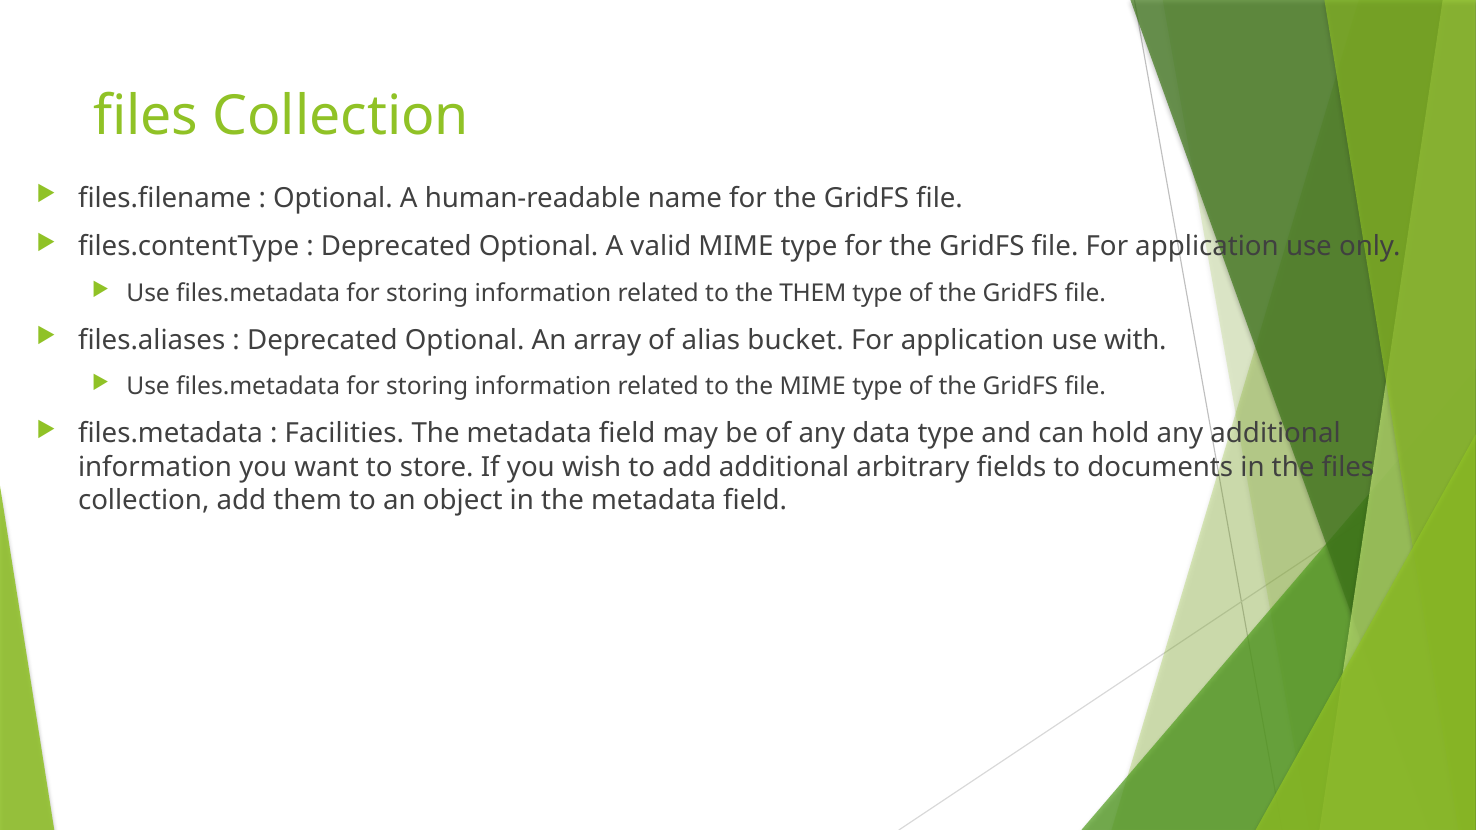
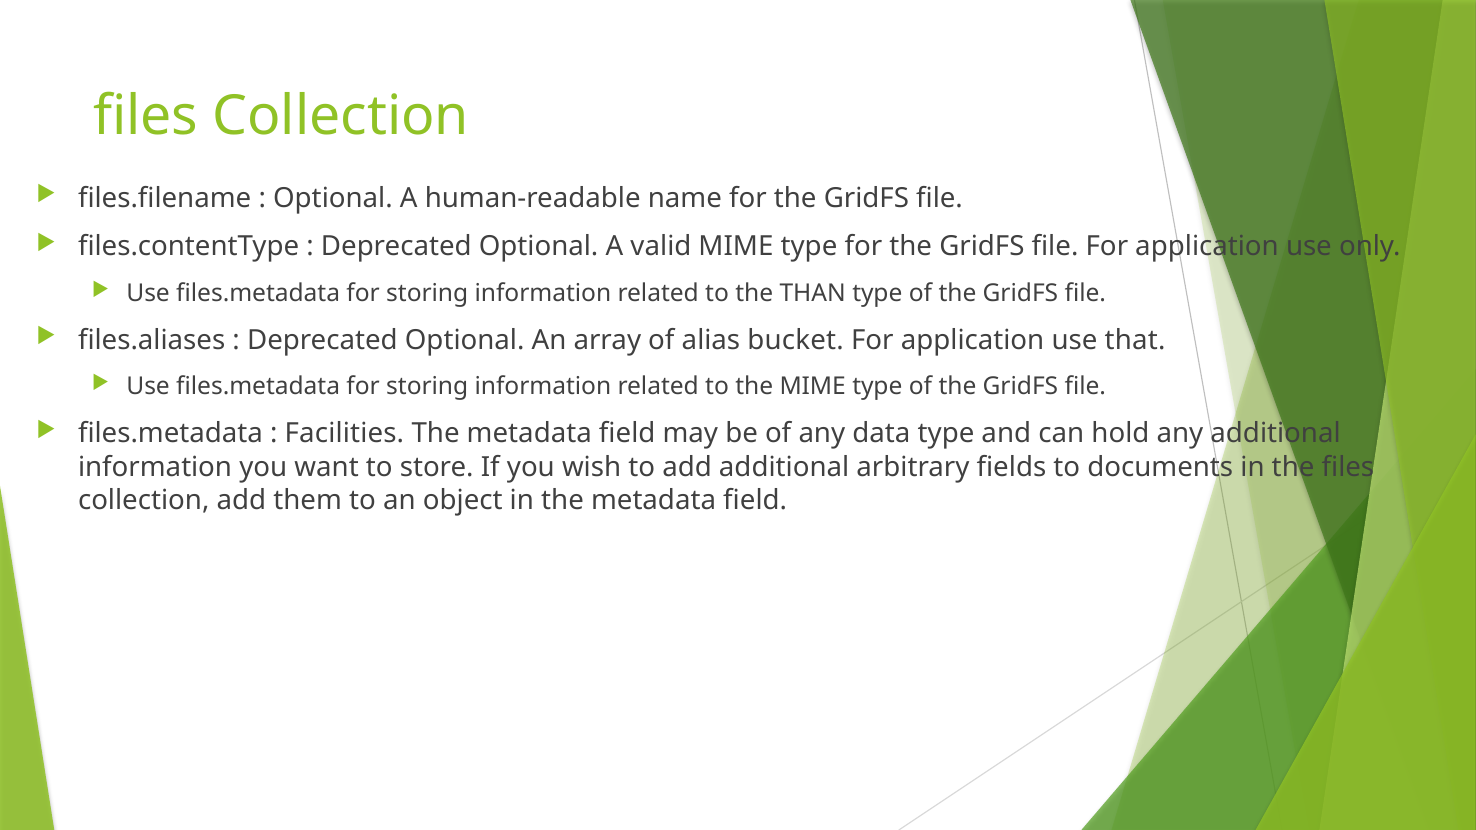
the THEM: THEM -> THAN
with: with -> that
